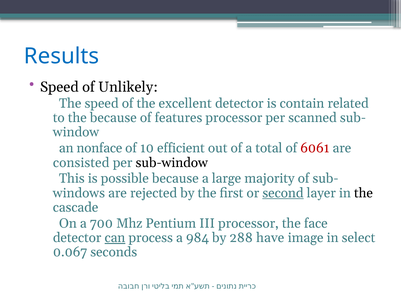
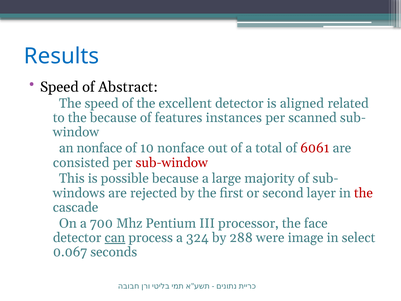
Unlikely: Unlikely -> Abstract
contain: contain -> aligned
features processor: processor -> instances
10 efficient: efficient -> nonface
sub-window colour: black -> red
second underline: present -> none
the at (363, 193) colour: black -> red
984: 984 -> 324
have: have -> were
